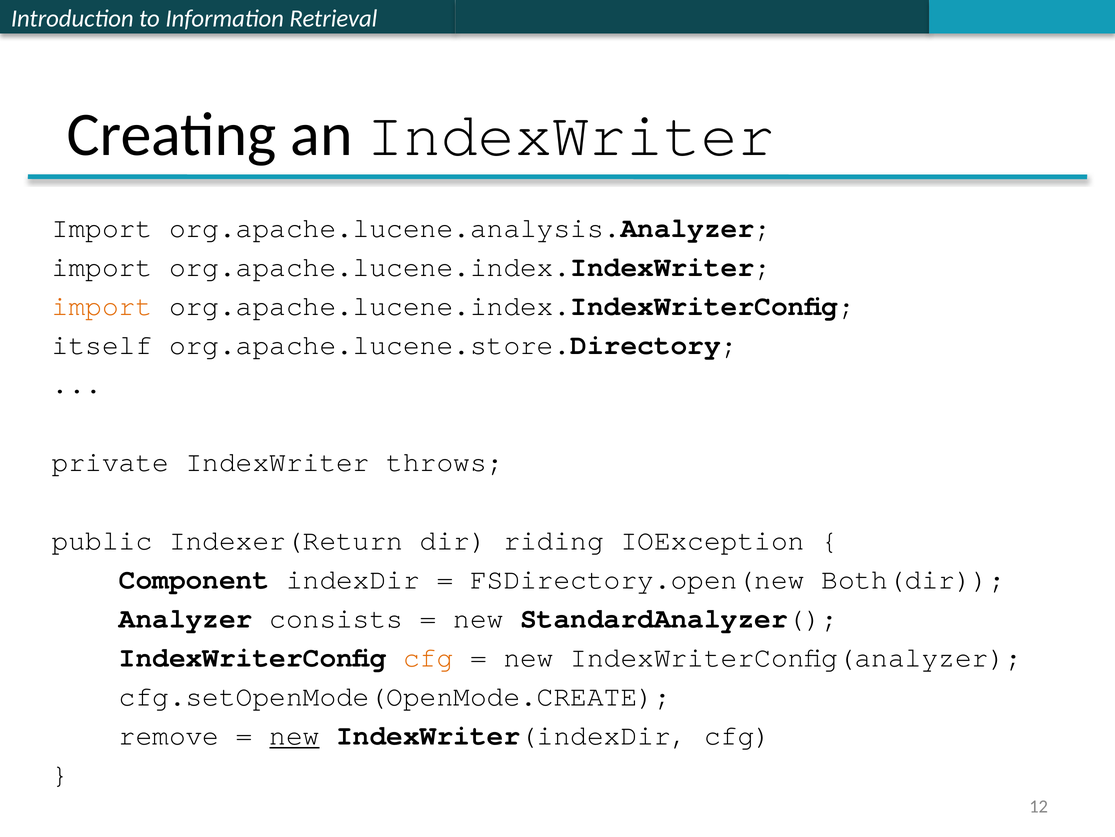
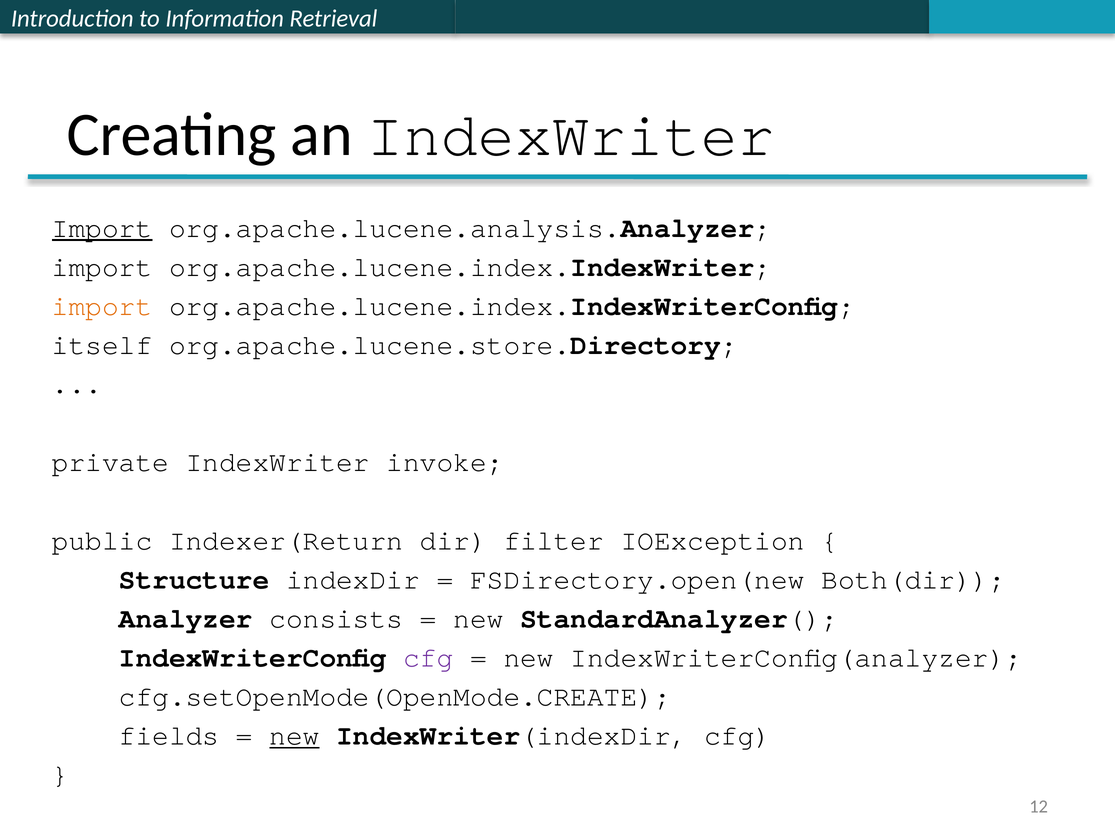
Import at (102, 228) underline: none -> present
throws: throws -> invoke
riding: riding -> filter
Component: Component -> Structure
cfg at (428, 657) colour: orange -> purple
remove: remove -> fields
